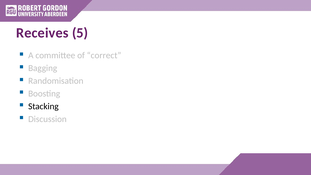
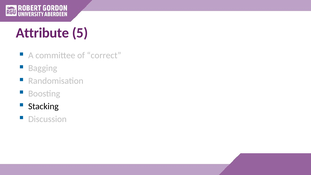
Receives: Receives -> Attribute
